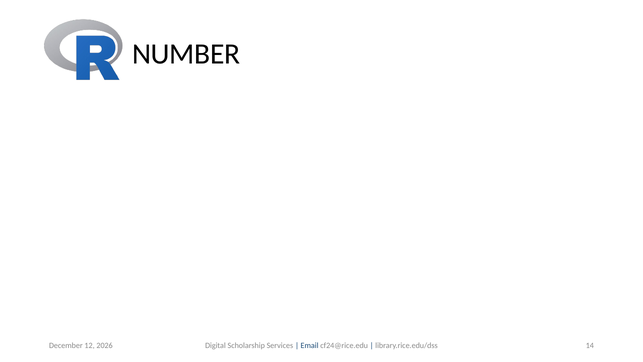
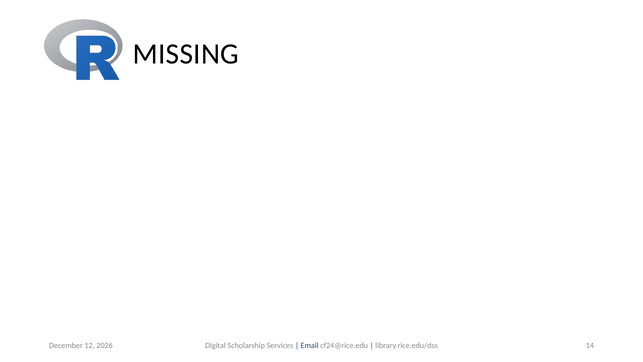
NUMBER: NUMBER -> MISSING
